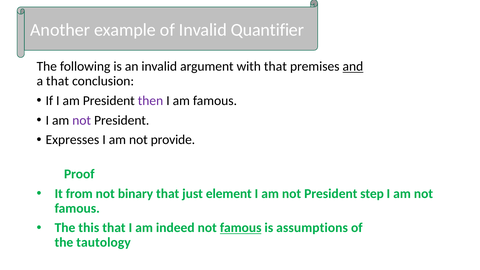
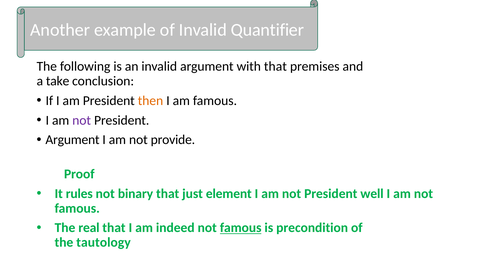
and underline: present -> none
a that: that -> take
then colour: purple -> orange
Expresses at (72, 140): Expresses -> Argument
from: from -> rules
step: step -> well
this: this -> real
assumptions: assumptions -> precondition
